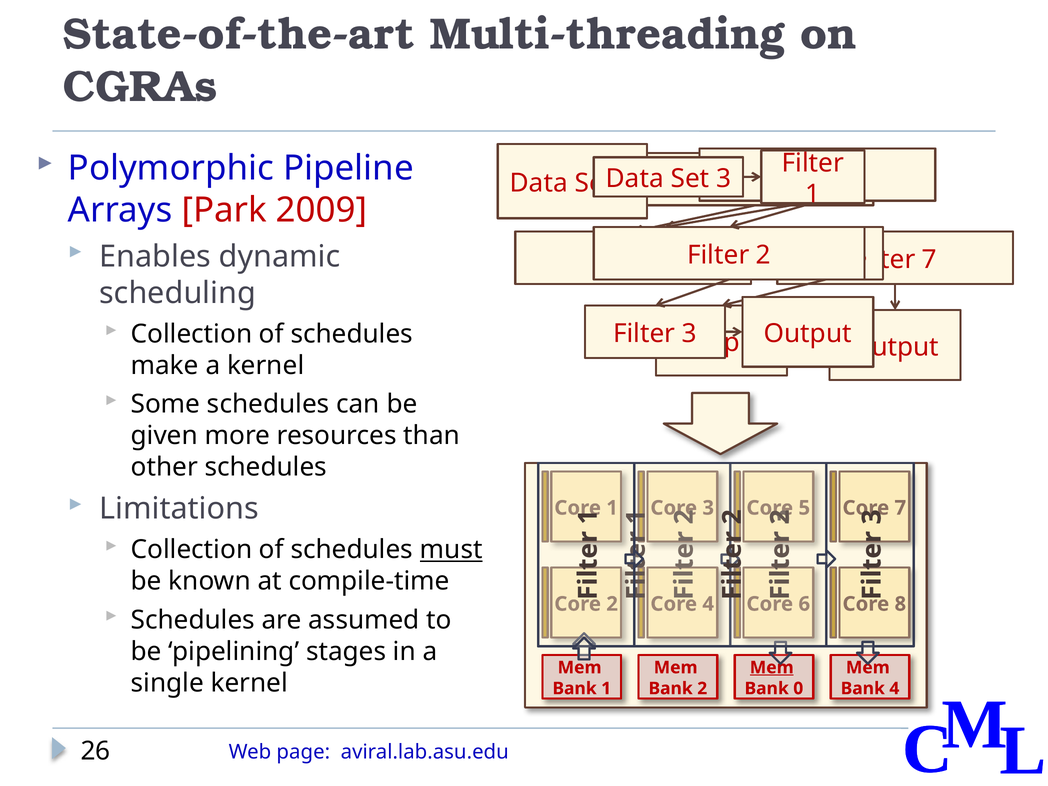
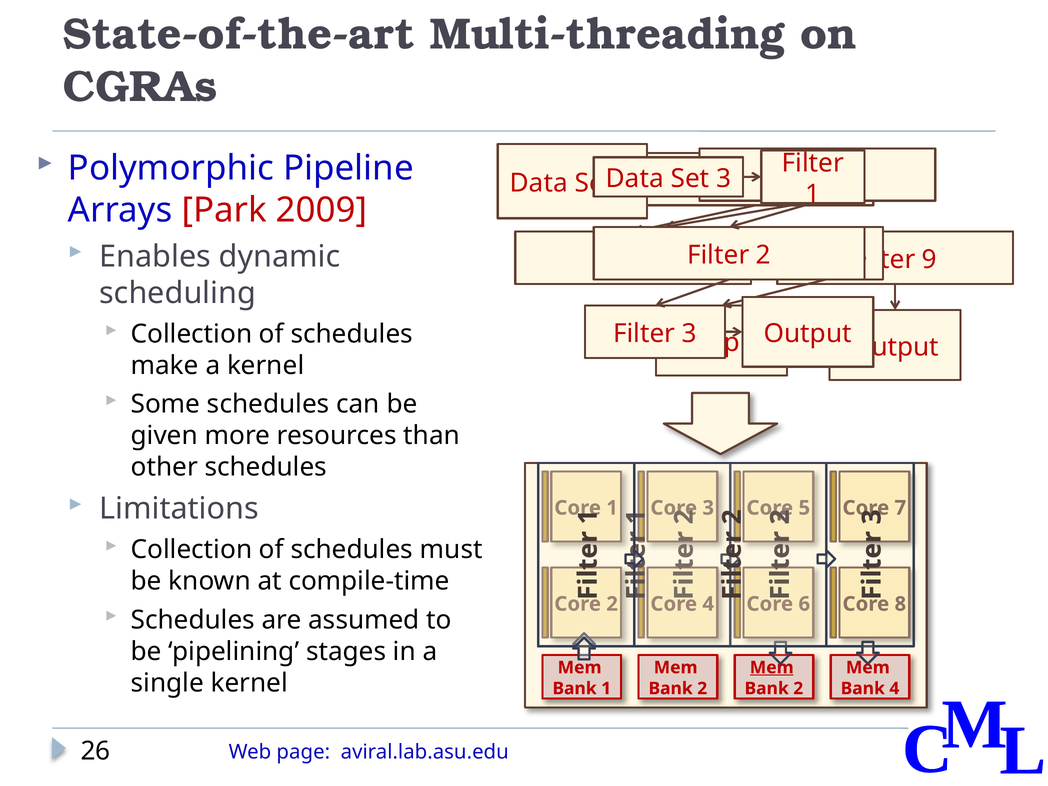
7 at (929, 260): 7 -> 9
must underline: present -> none
0 at (798, 688): 0 -> 2
